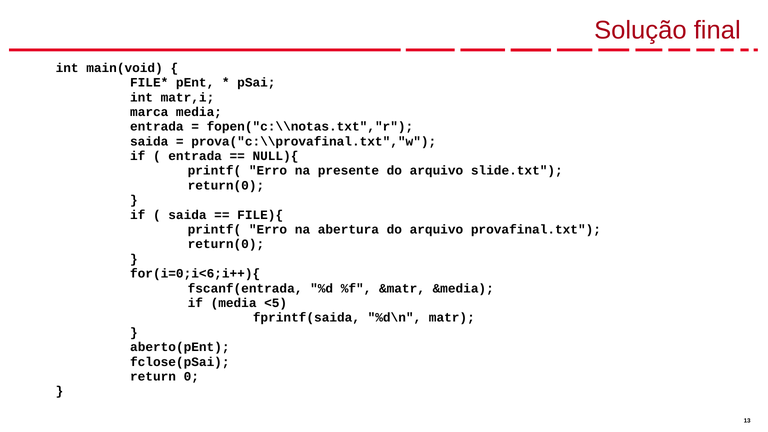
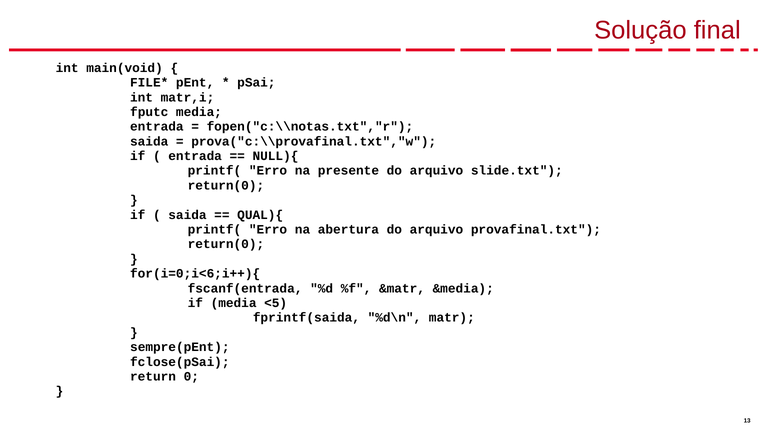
marca: marca -> fputc
FILE){: FILE){ -> QUAL){
aberto(pEnt: aberto(pEnt -> sempre(pEnt
